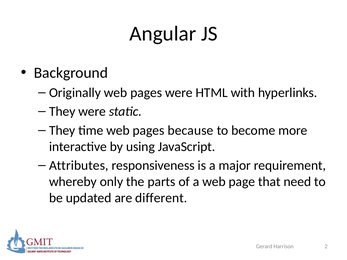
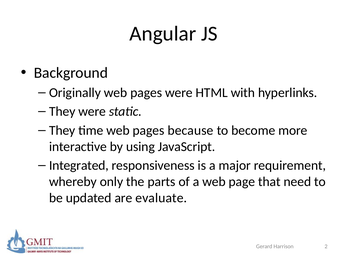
Attributes: Attributes -> Integrated
different: different -> evaluate
